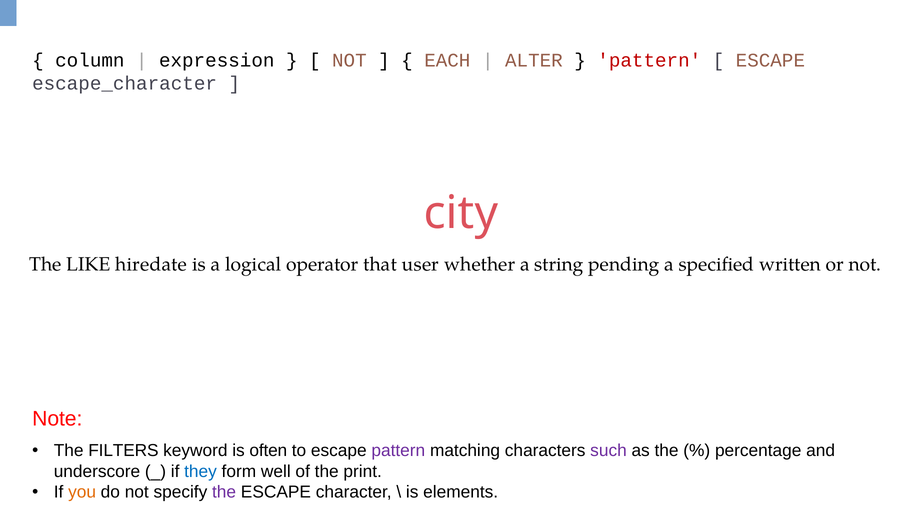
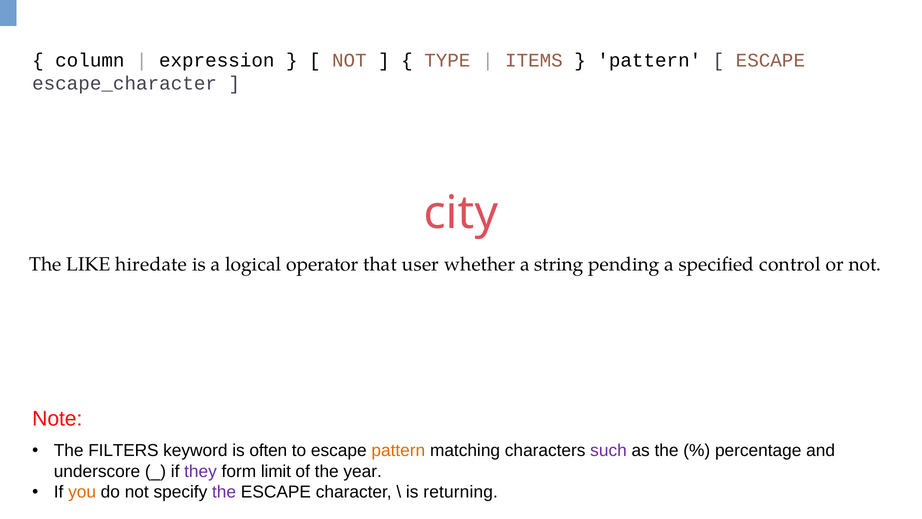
EACH: EACH -> TYPE
ALTER: ALTER -> ITEMS
pattern at (649, 60) colour: red -> black
written: written -> control
pattern at (398, 450) colour: purple -> orange
they colour: blue -> purple
well: well -> limit
print: print -> year
elements: elements -> returning
